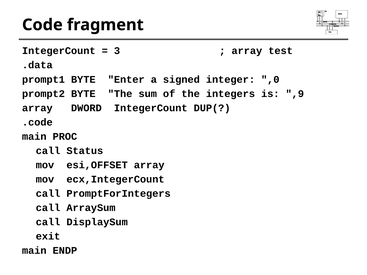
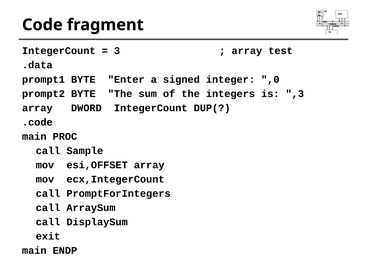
,9: ,9 -> ,3
Status: Status -> Sample
